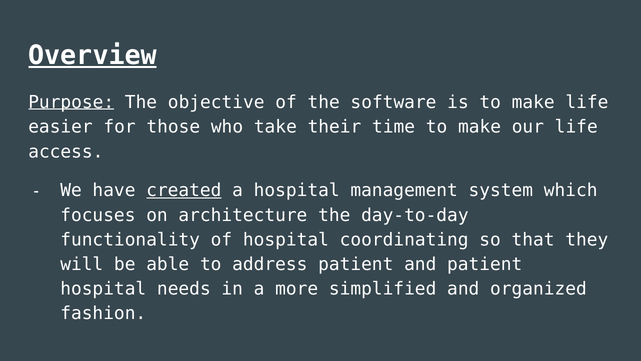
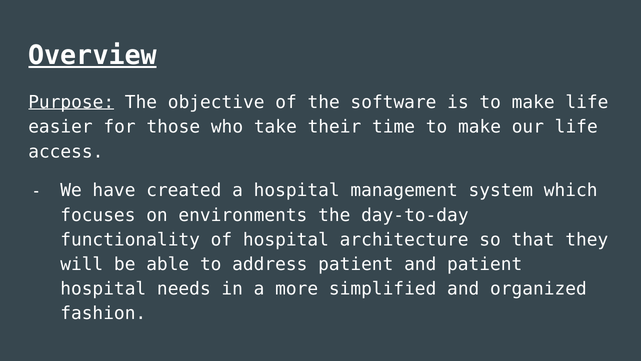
created underline: present -> none
architecture: architecture -> environments
coordinating: coordinating -> architecture
